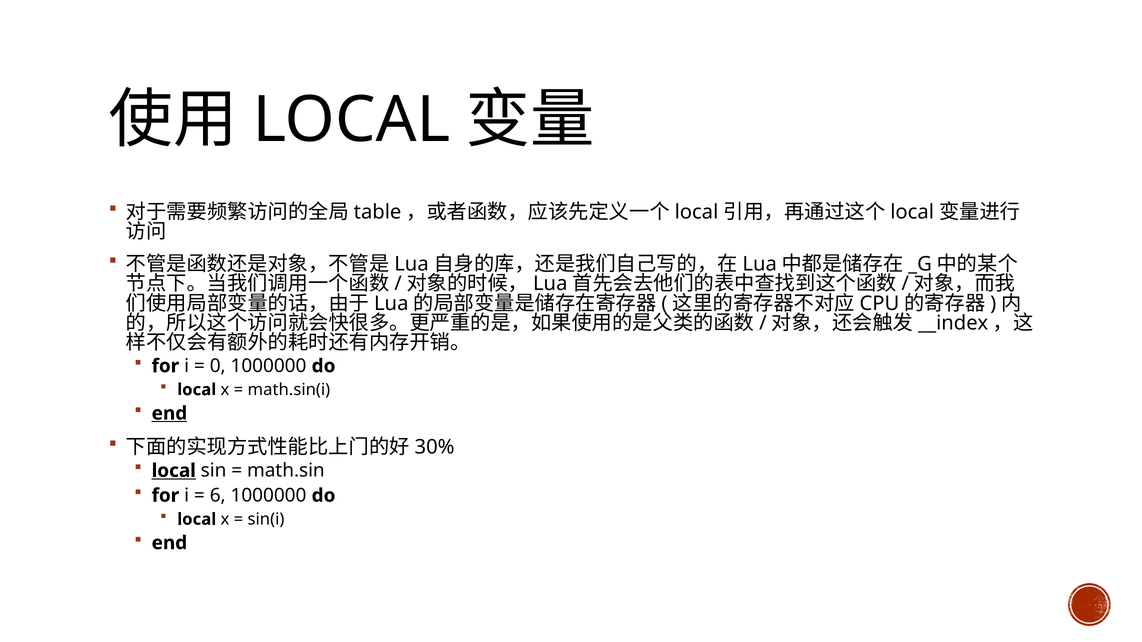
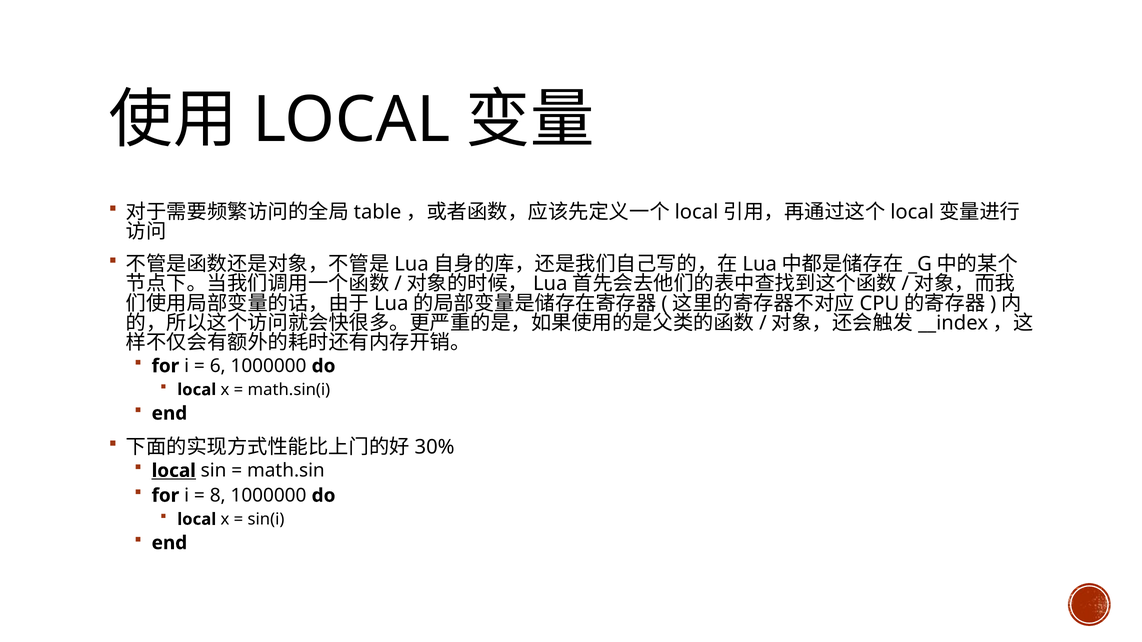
0: 0 -> 6
end at (169, 414) underline: present -> none
6: 6 -> 8
